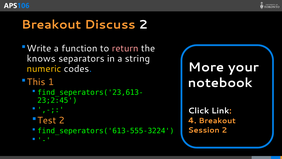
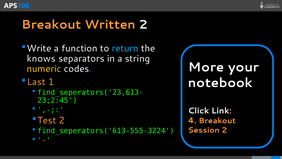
Discuss: Discuss -> Written
return colour: pink -> light blue
This: This -> Last
